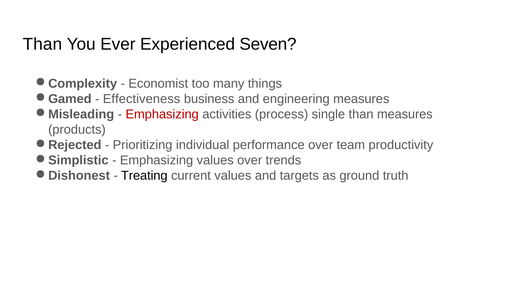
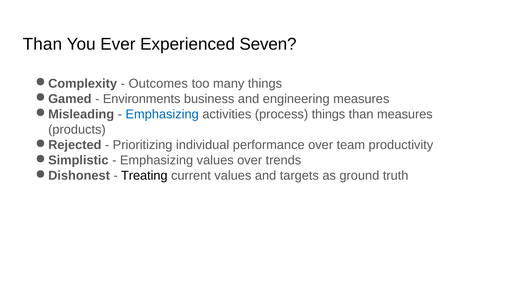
Economist: Economist -> Outcomes
Effectiveness: Effectiveness -> Environments
Emphasizing at (162, 114) colour: red -> blue
process single: single -> things
